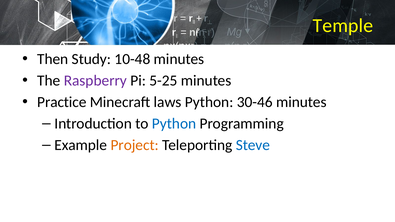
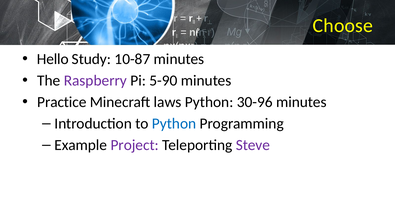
Temple: Temple -> Choose
Then: Then -> Hello
10-48: 10-48 -> 10-87
5-25: 5-25 -> 5-90
30-46: 30-46 -> 30-96
Project colour: orange -> purple
Steve colour: blue -> purple
